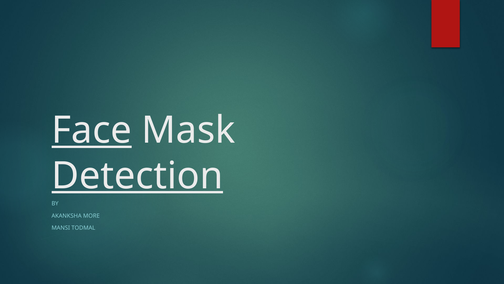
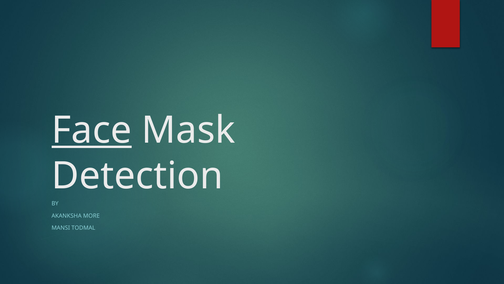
Detection underline: present -> none
